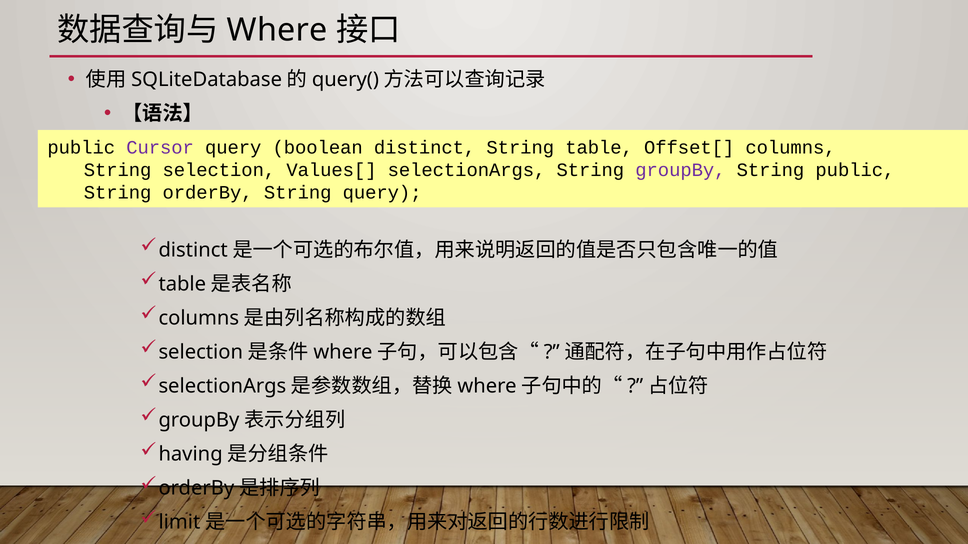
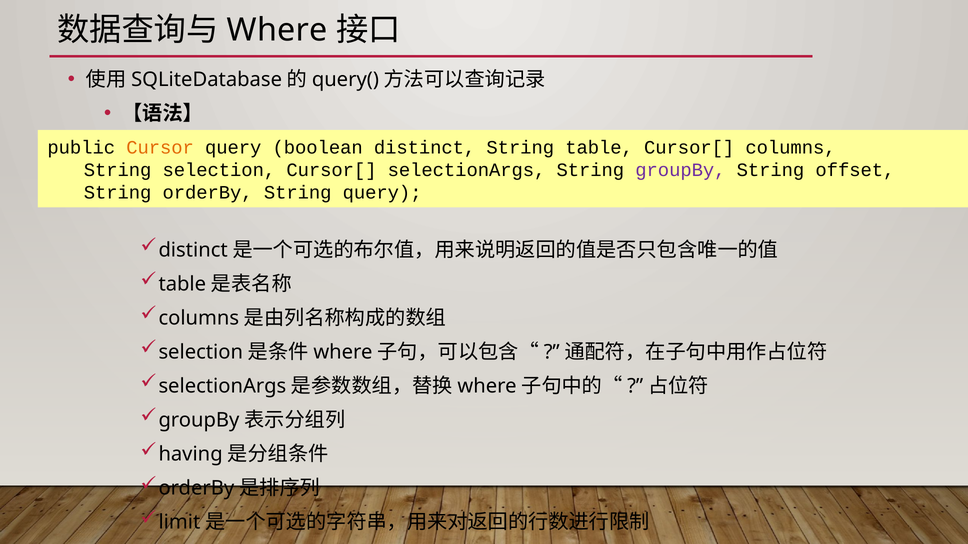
Cursor colour: purple -> orange
table Offset[: Offset[ -> Cursor[
selection Values[: Values[ -> Cursor[
String public: public -> offset
